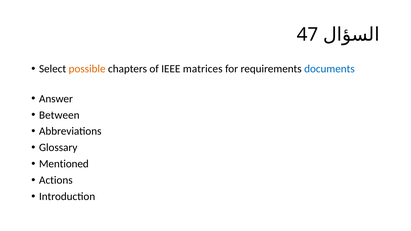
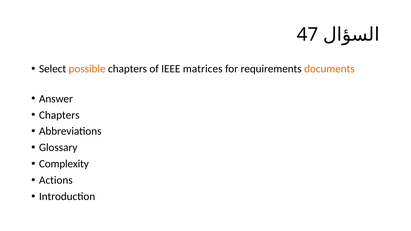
documents colour: blue -> orange
Between at (59, 115): Between -> Chapters
Mentioned: Mentioned -> Complexity
